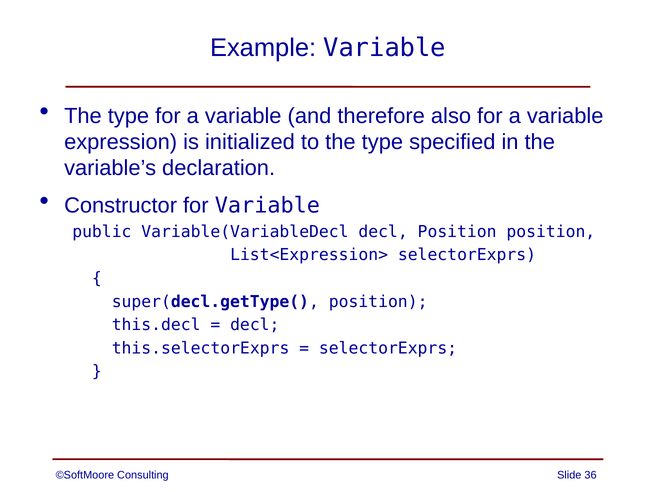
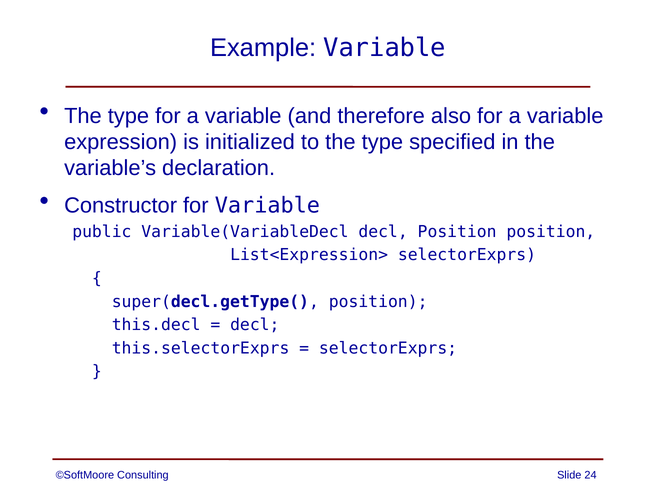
36: 36 -> 24
